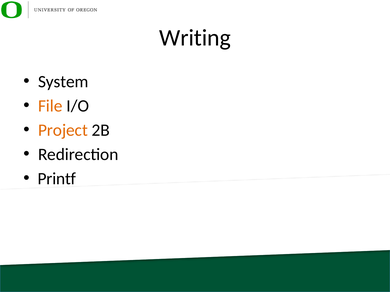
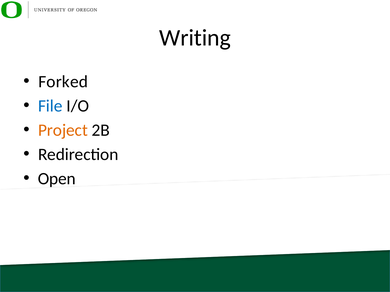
System: System -> Forked
File colour: orange -> blue
Printf: Printf -> Open
